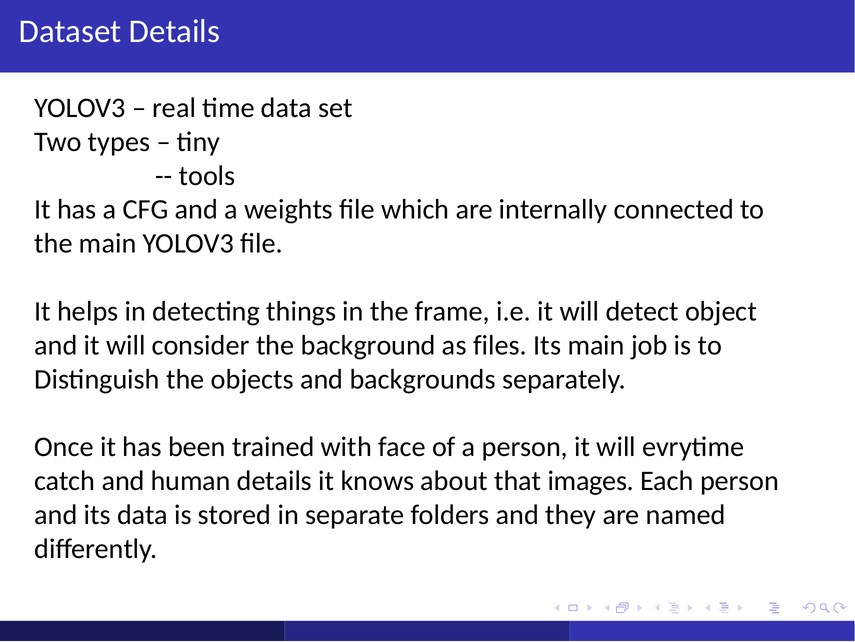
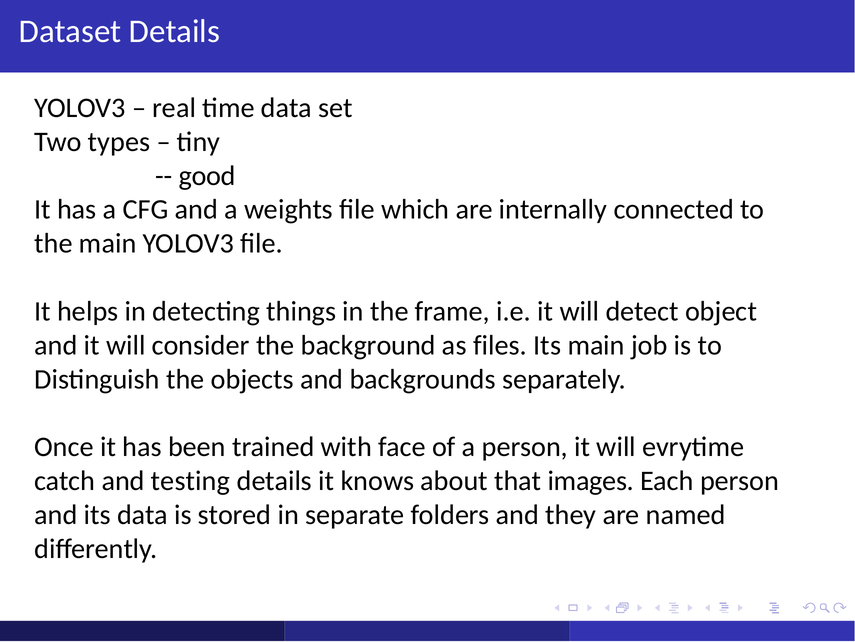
tools: tools -> good
human: human -> testing
